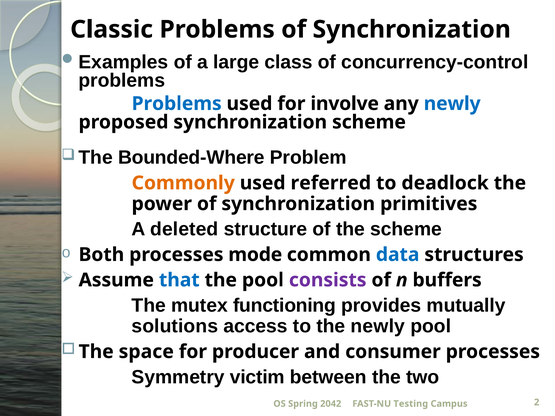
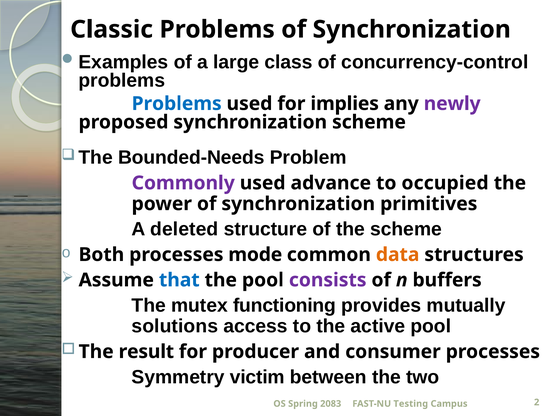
involve: involve -> implies
newly at (452, 104) colour: blue -> purple
Bounded-Where: Bounded-Where -> Bounded-Needs
Commonly colour: orange -> purple
referred: referred -> advance
deadlock: deadlock -> occupied
data colour: blue -> orange
the newly: newly -> active
space: space -> result
2042: 2042 -> 2083
